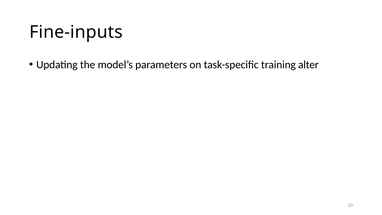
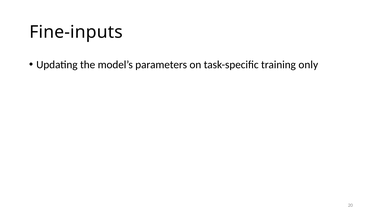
alter: alter -> only
